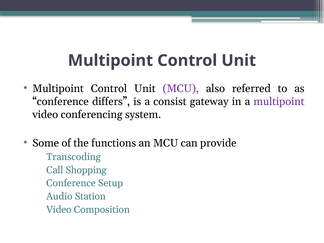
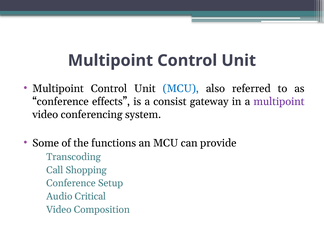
MCU at (181, 89) colour: purple -> blue
differs: differs -> effects
Station: Station -> Critical
